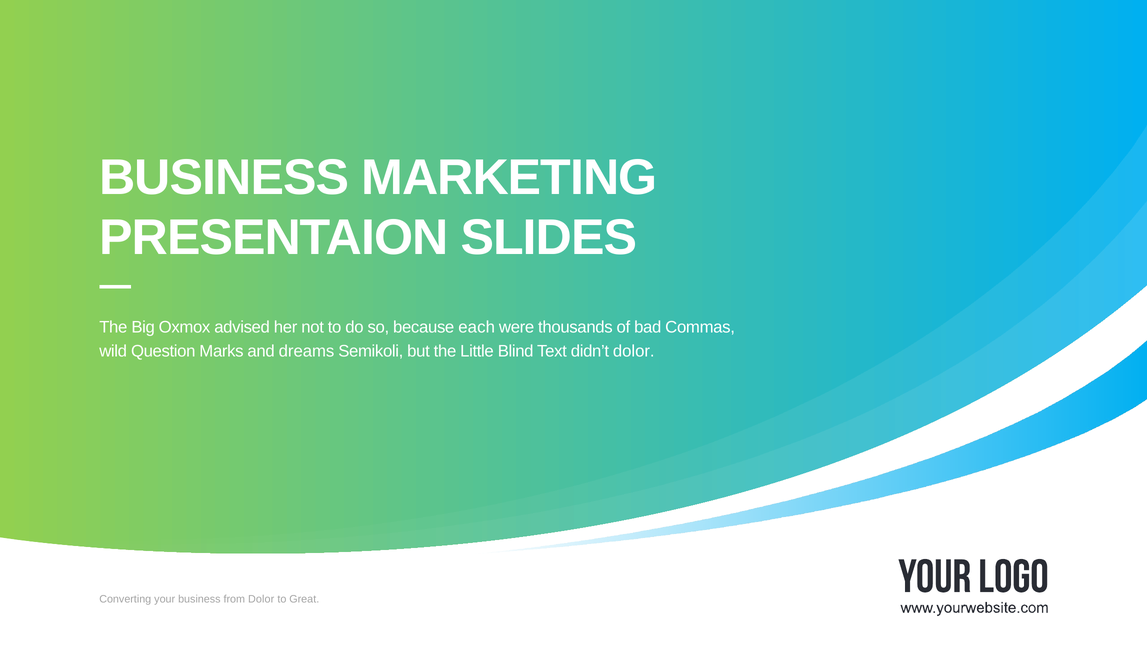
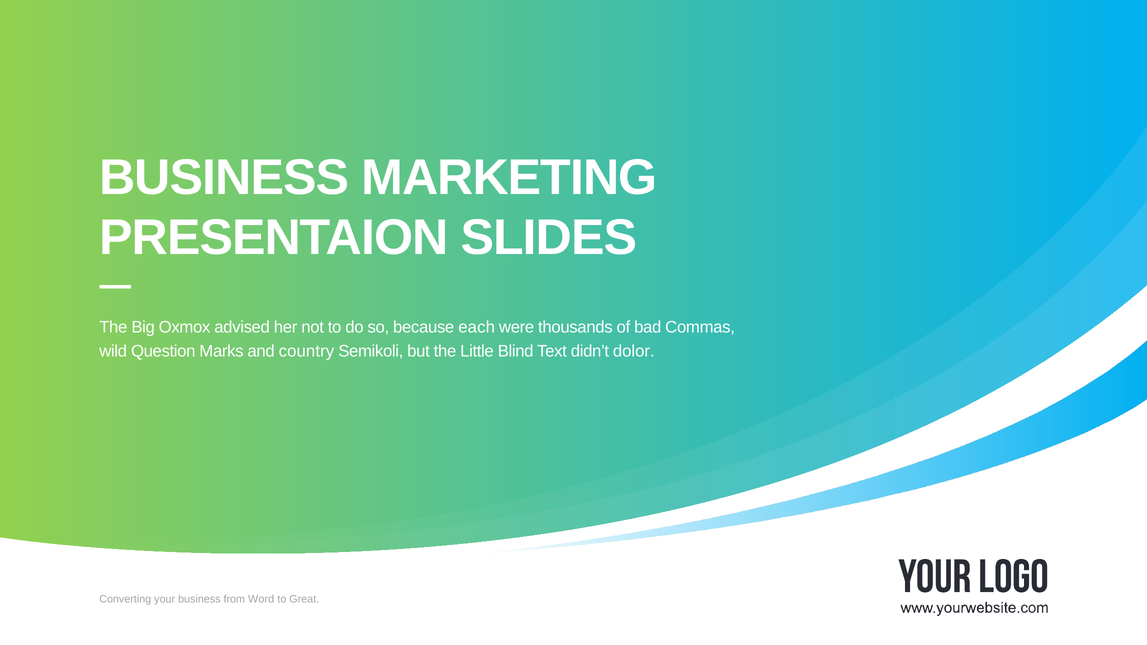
dreams: dreams -> country
from Dolor: Dolor -> Word
